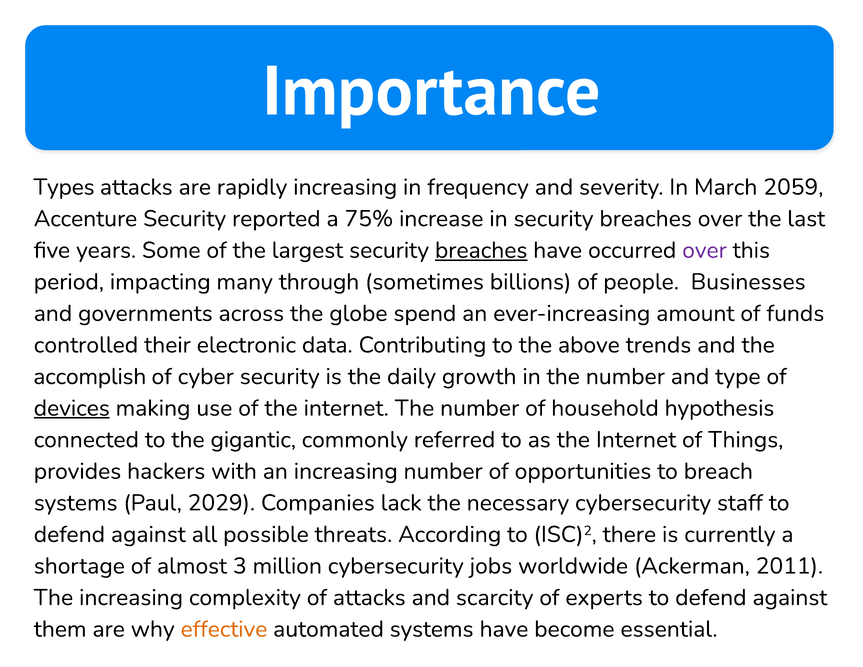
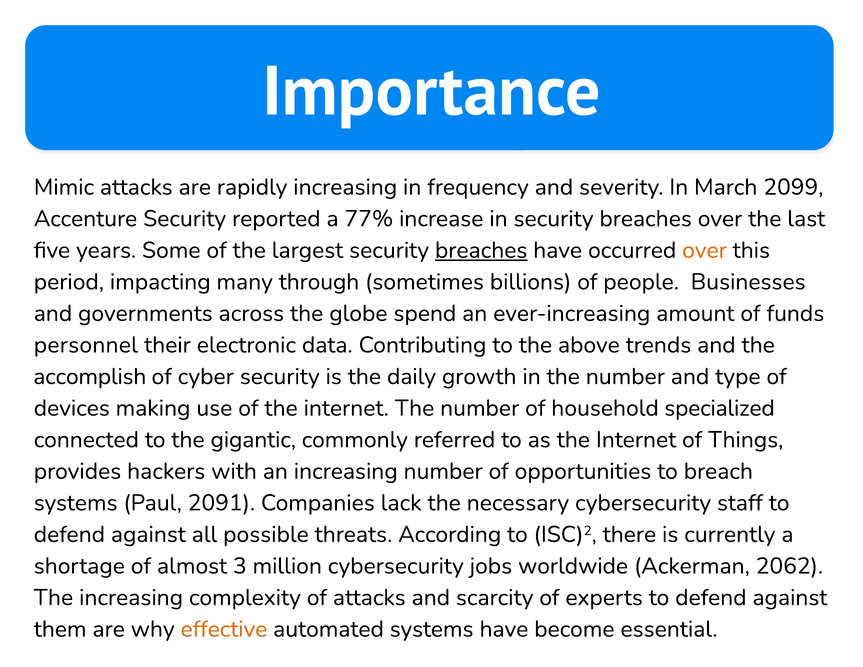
Types: Types -> Mimic
2059: 2059 -> 2099
75%: 75% -> 77%
over at (704, 250) colour: purple -> orange
controlled: controlled -> personnel
devices underline: present -> none
hypothesis: hypothesis -> specialized
2029: 2029 -> 2091
2011: 2011 -> 2062
